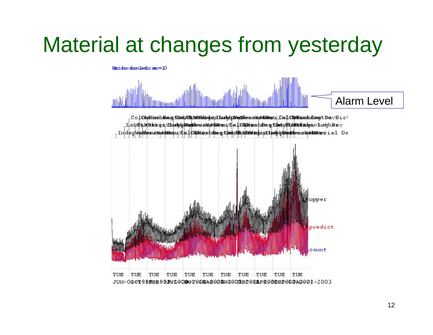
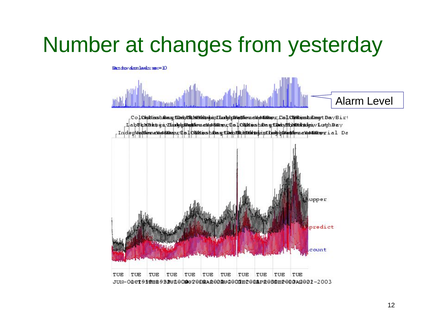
Material: Material -> Number
